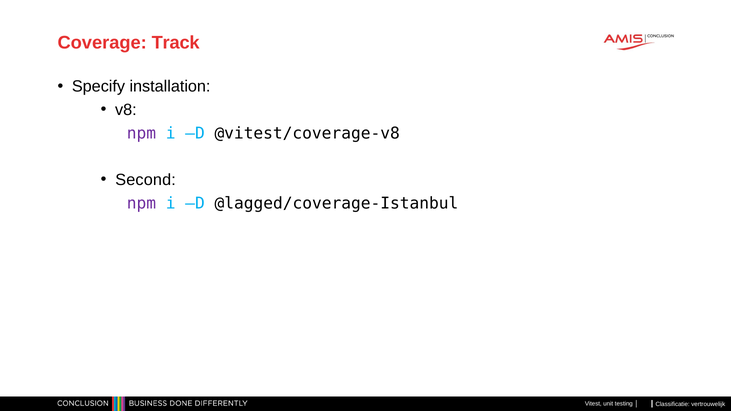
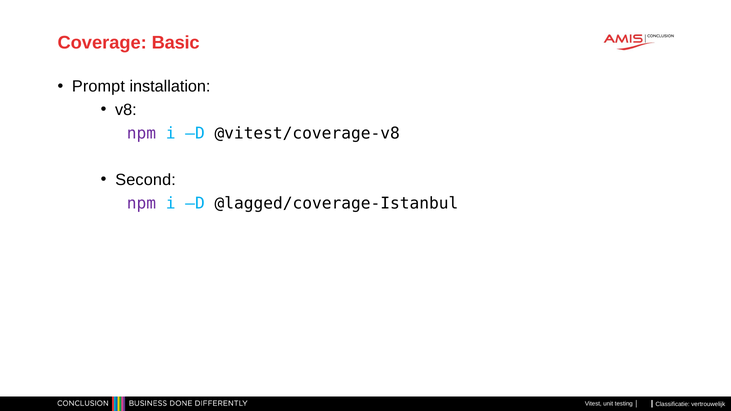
Track: Track -> Basic
Specify: Specify -> Prompt
